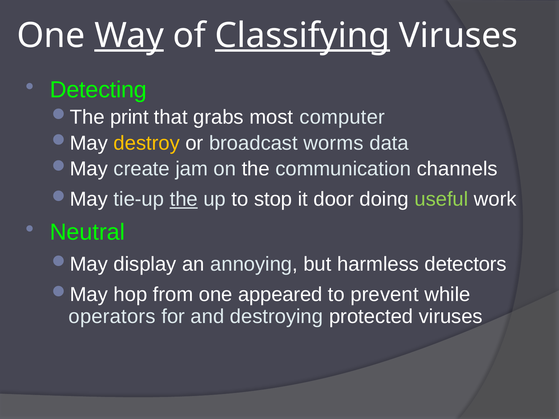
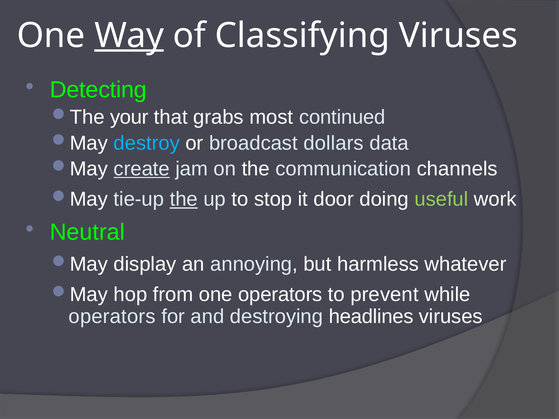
Classifying underline: present -> none
print: print -> your
computer: computer -> continued
destroy colour: yellow -> light blue
worms: worms -> dollars
create underline: none -> present
detectors: detectors -> whatever
one appeared: appeared -> operators
protected: protected -> headlines
